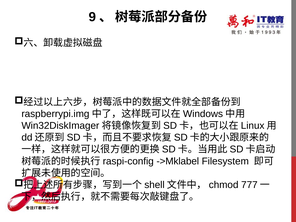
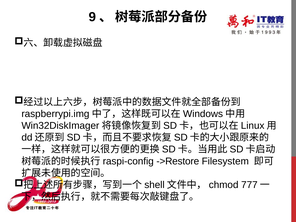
->Mklabel: ->Mklabel -> ->Restore
